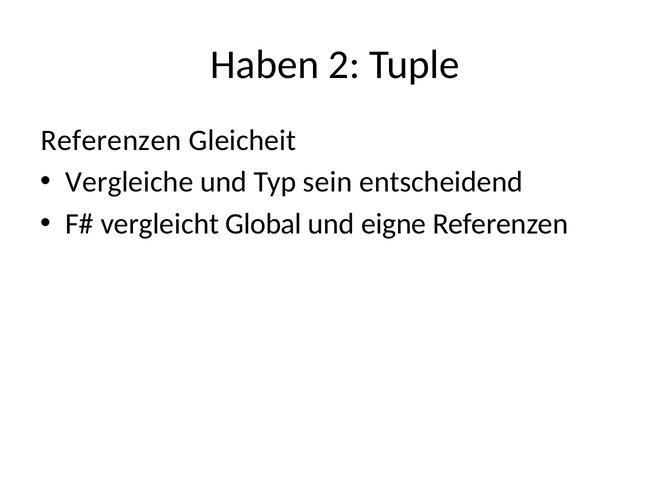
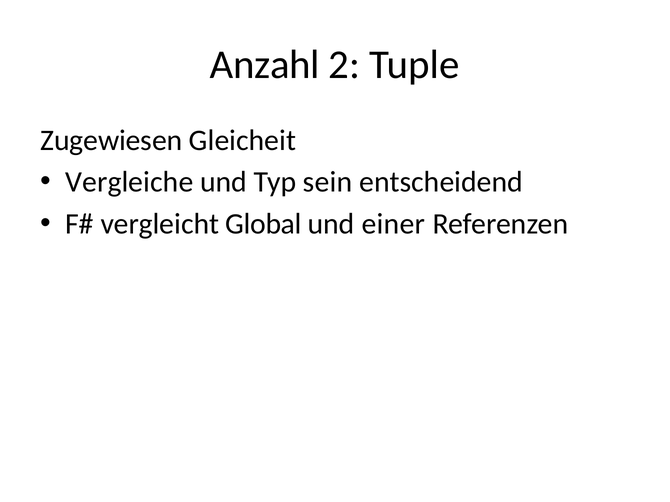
Haben: Haben -> Anzahl
Referenzen at (111, 141): Referenzen -> Zugewiesen
eigne: eigne -> einer
